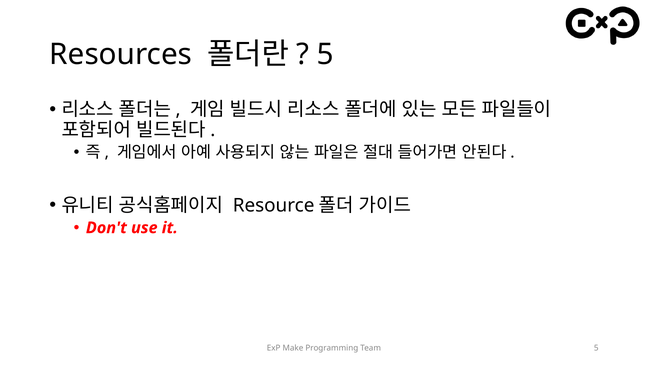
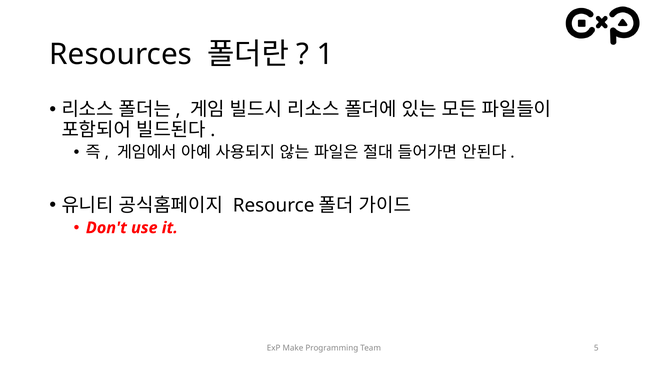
5 at (325, 54): 5 -> 1
